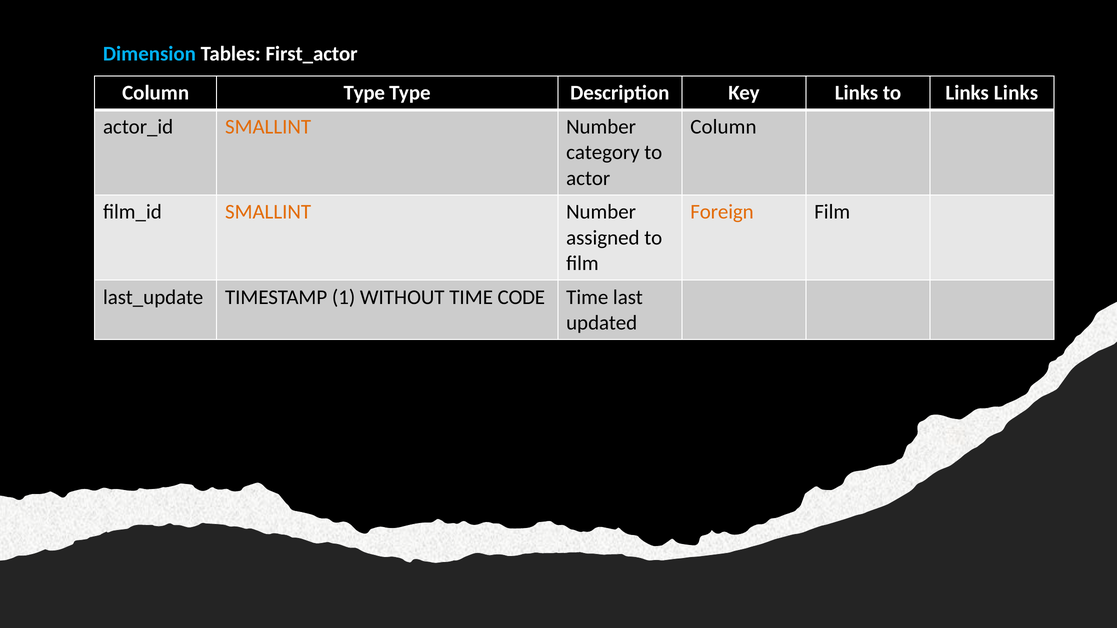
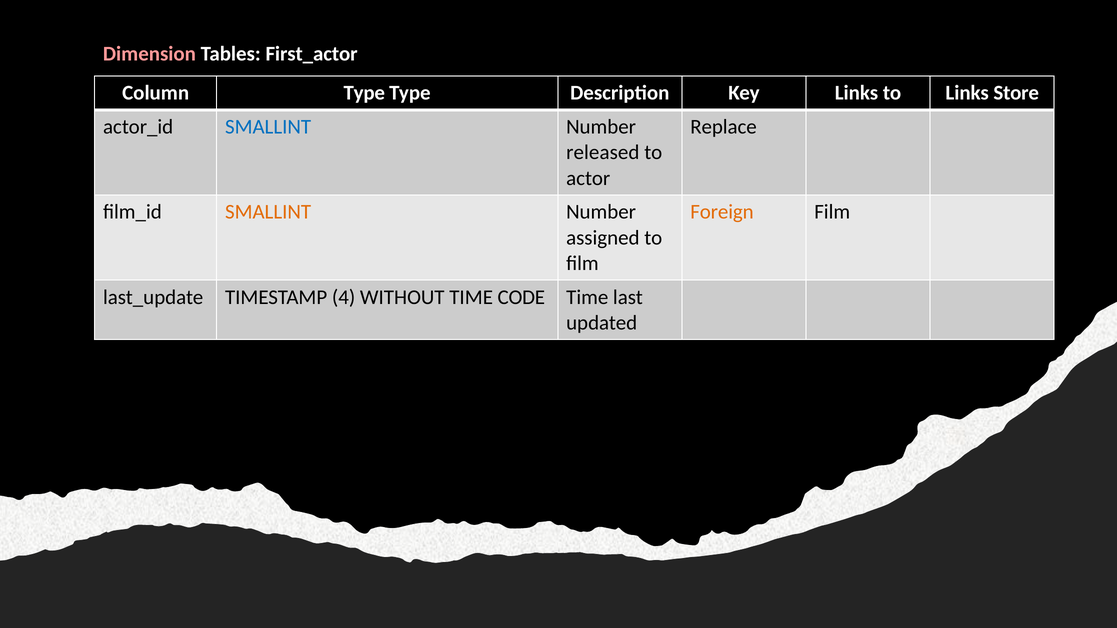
Dimension colour: light blue -> pink
Links Links: Links -> Store
SMALLINT at (268, 127) colour: orange -> blue
Column at (723, 127): Column -> Replace
category: category -> released
1: 1 -> 4
